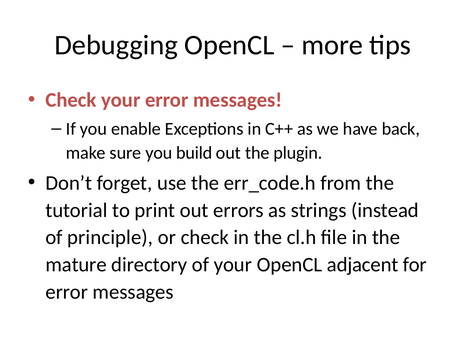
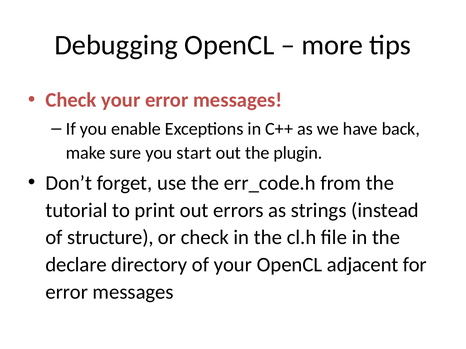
build: build -> start
principle: principle -> structure
mature: mature -> declare
